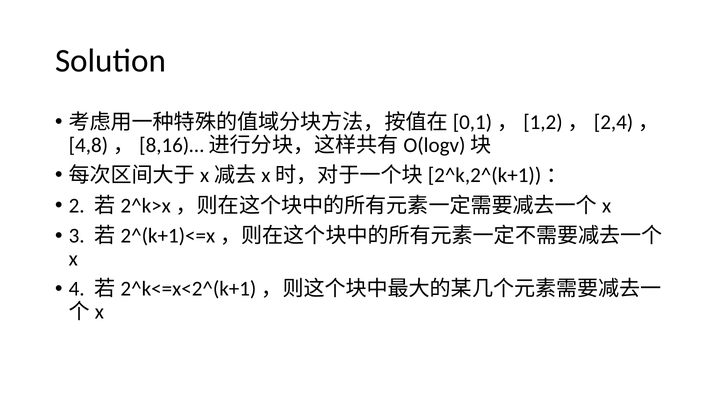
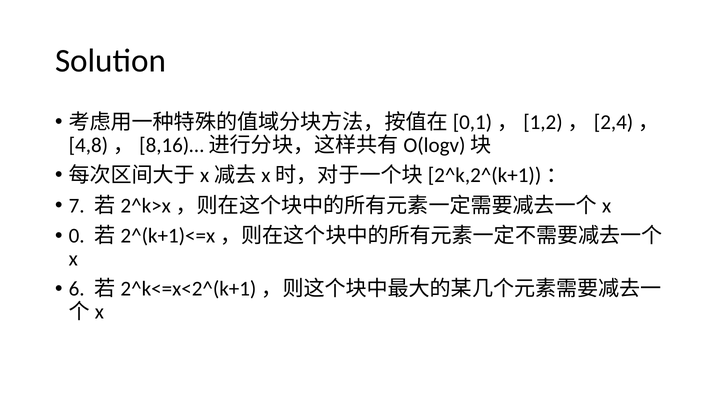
2: 2 -> 7
3: 3 -> 0
4: 4 -> 6
